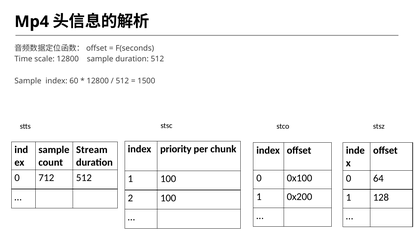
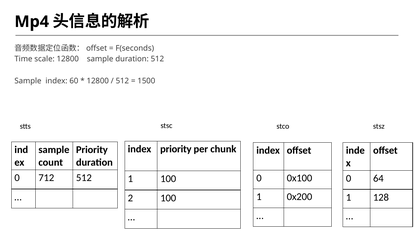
Stream at (92, 150): Stream -> Priority
